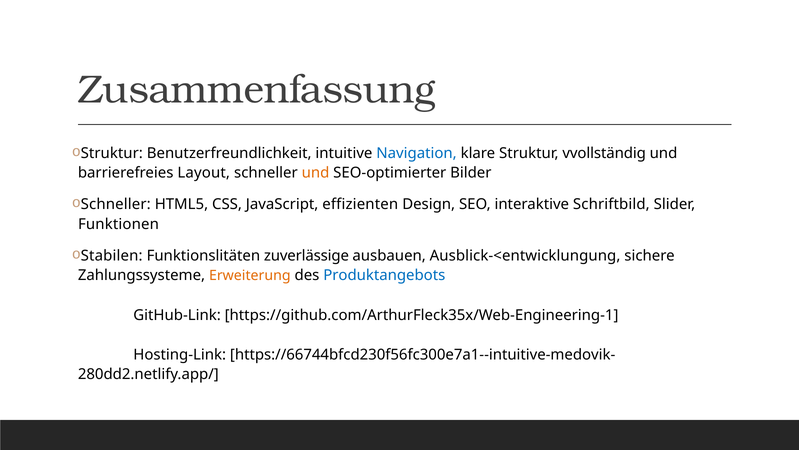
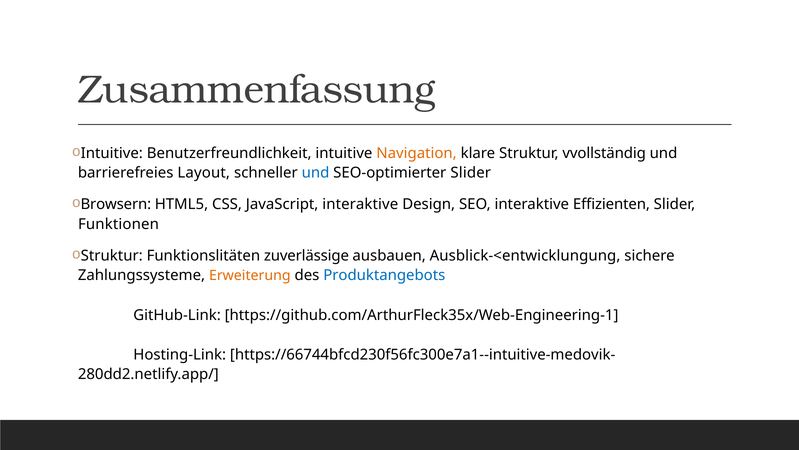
Struktur at (112, 153): Struktur -> Intuitive
Navigation colour: blue -> orange
und at (316, 173) colour: orange -> blue
SEO-optimierter Bilder: Bilder -> Slider
Schneller at (116, 204): Schneller -> Browsern
JavaScript effizienten: effizienten -> interaktive
Schriftbild: Schriftbild -> Effizienten
Stabilen at (112, 255): Stabilen -> Struktur
